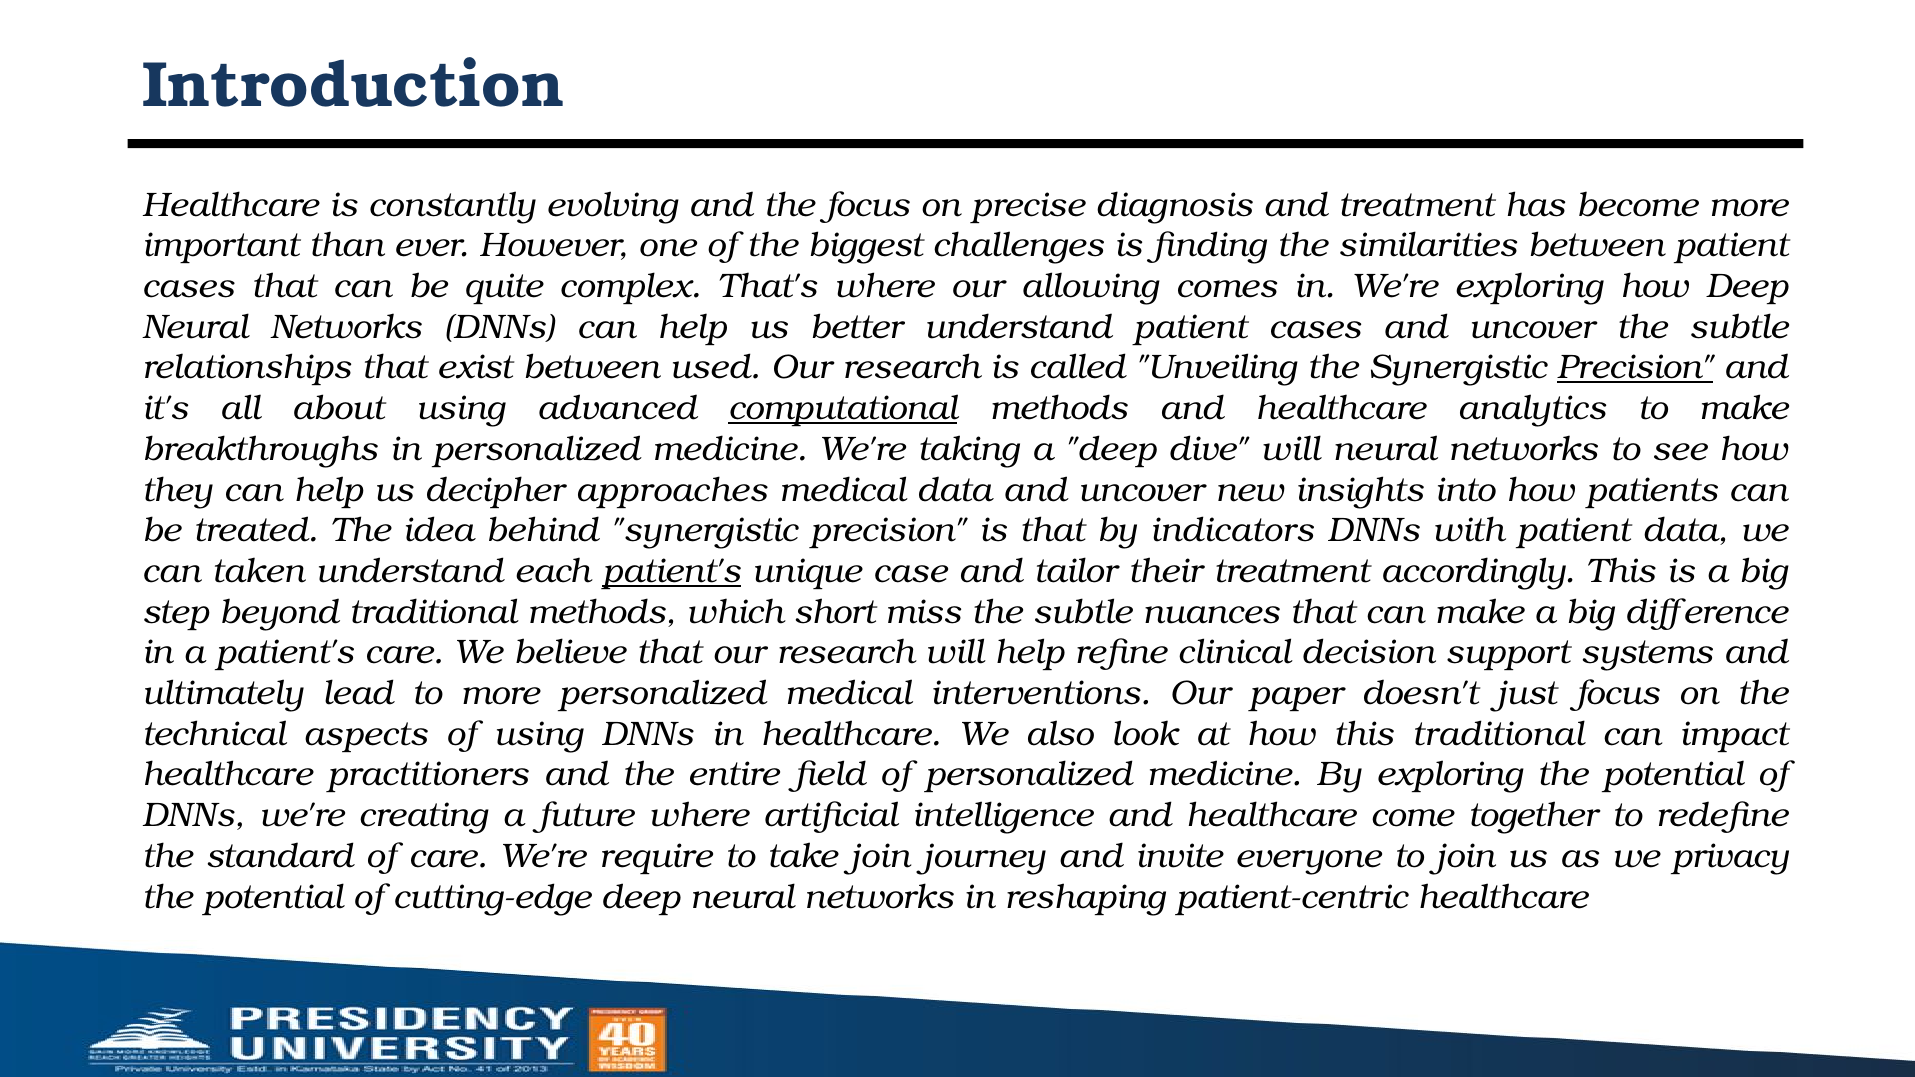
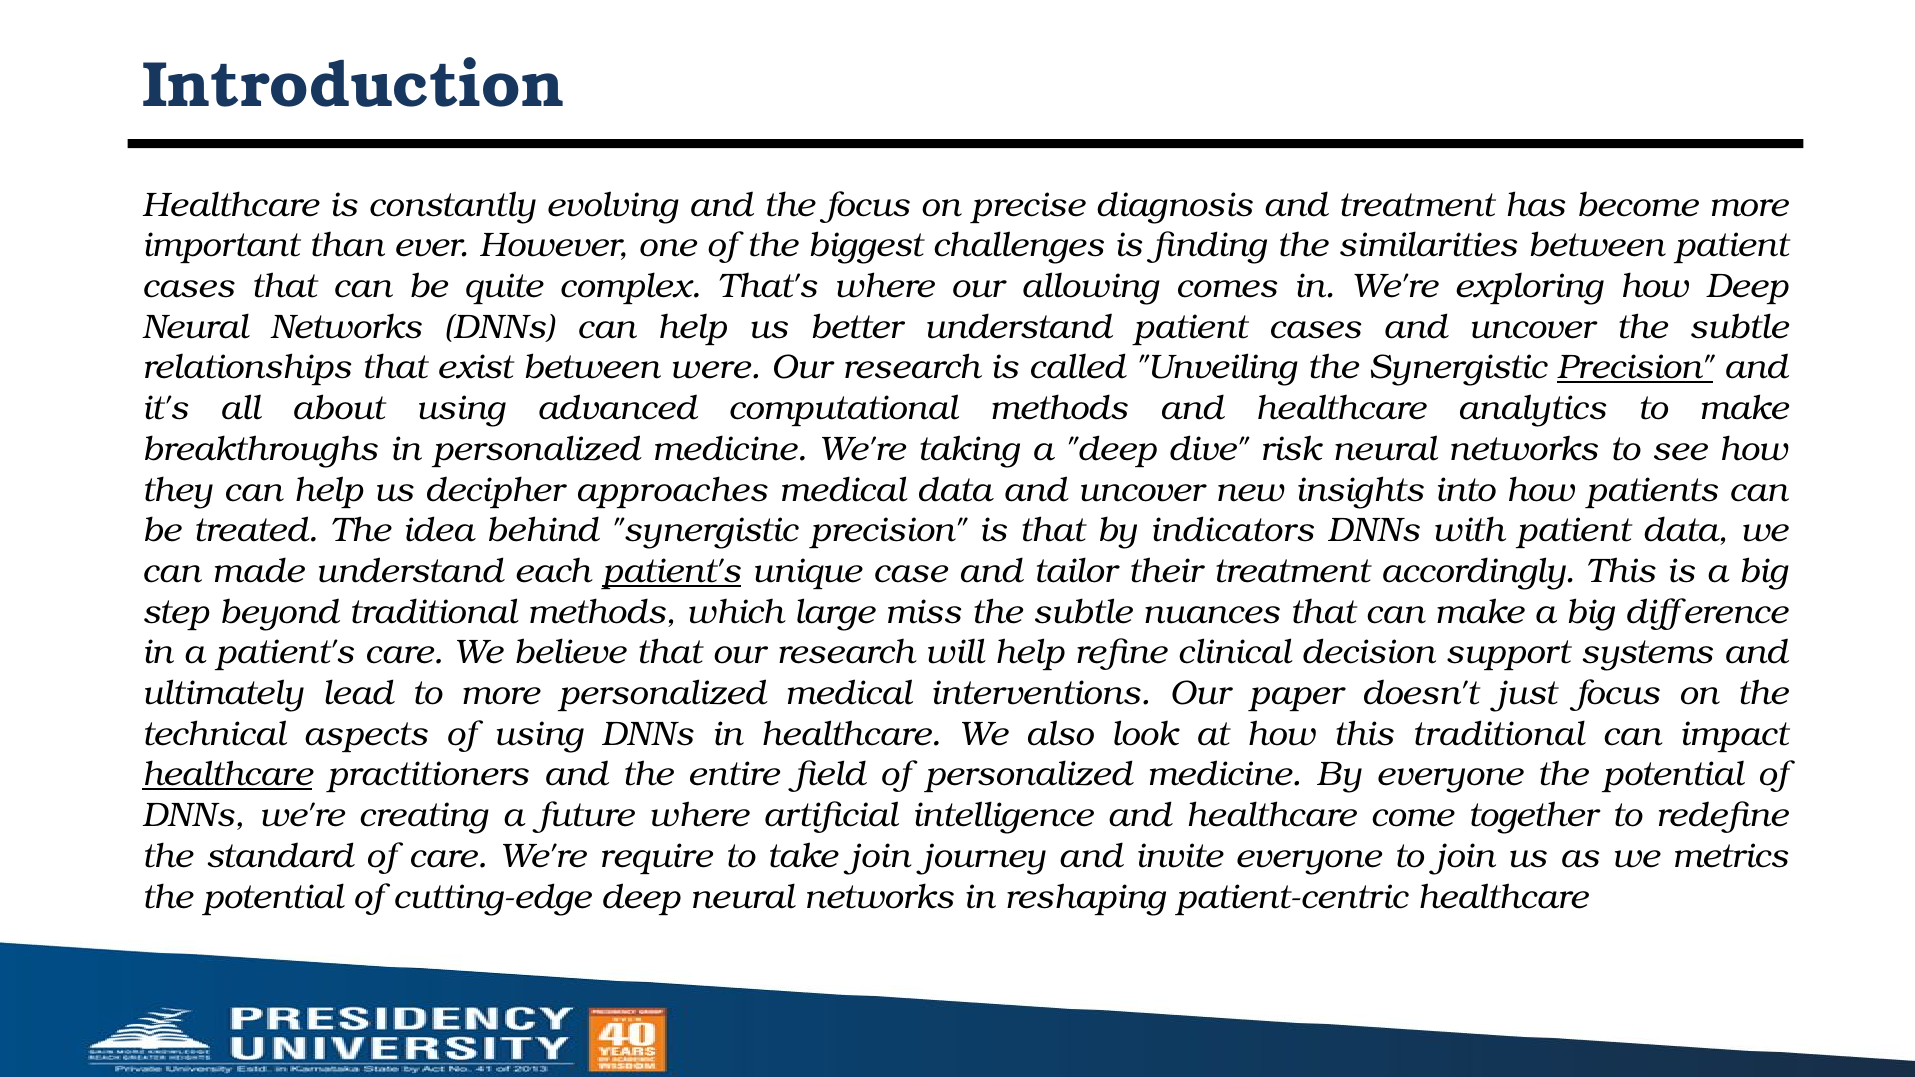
used: used -> were
computational underline: present -> none
dive will: will -> risk
taken: taken -> made
short: short -> large
healthcare at (227, 775) underline: none -> present
By exploring: exploring -> everyone
privacy: privacy -> metrics
